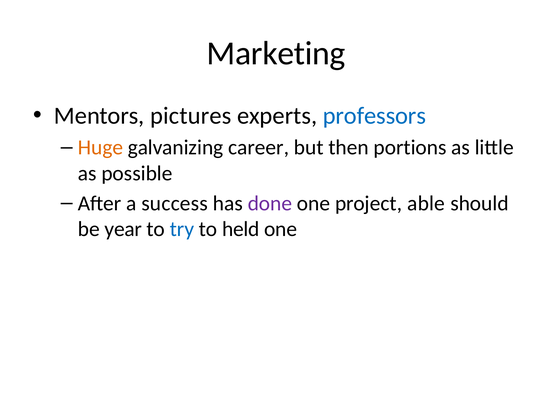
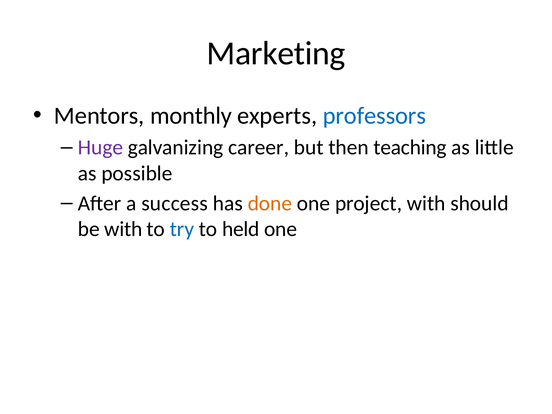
pictures: pictures -> monthly
Huge colour: orange -> purple
portions: portions -> teaching
done colour: purple -> orange
project able: able -> with
be year: year -> with
